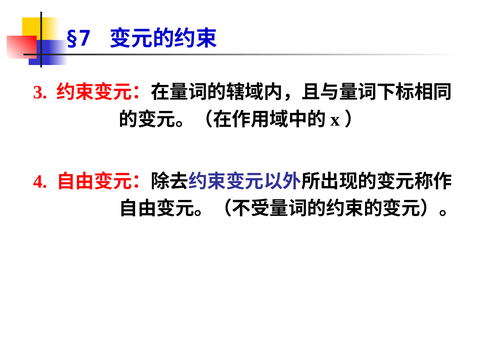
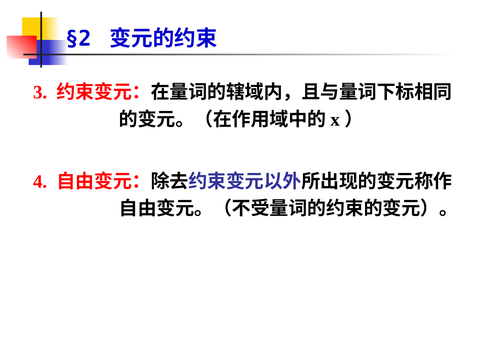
§7: §7 -> §2
